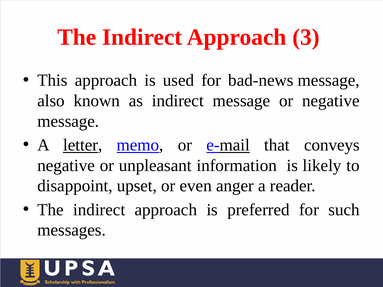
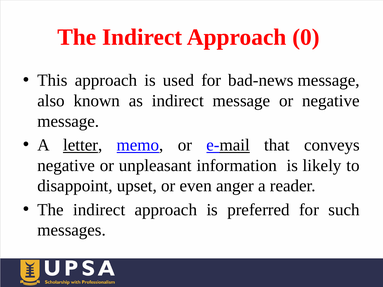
3: 3 -> 0
